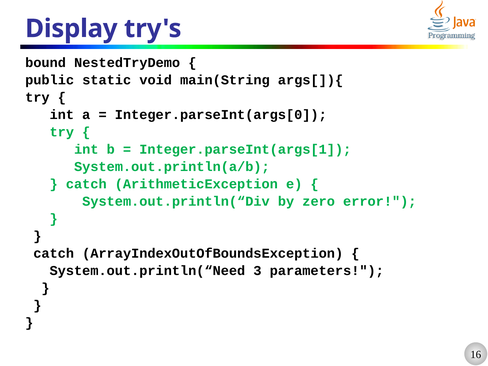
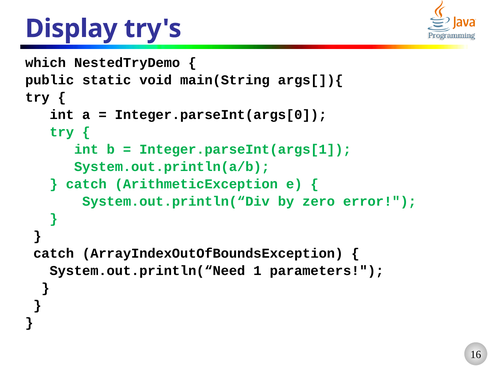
bound: bound -> which
3: 3 -> 1
